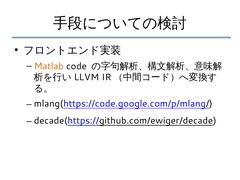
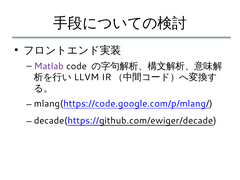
Matlab colour: orange -> purple
